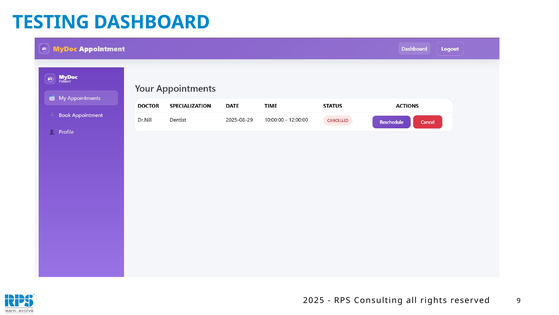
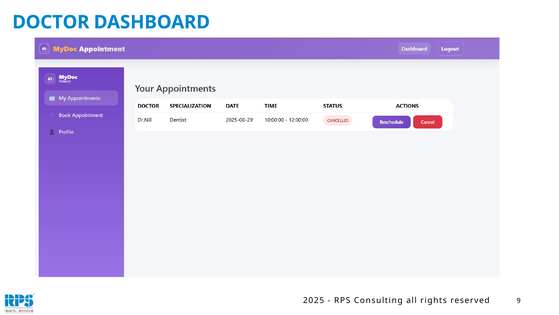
TESTING: TESTING -> DOCTOR
